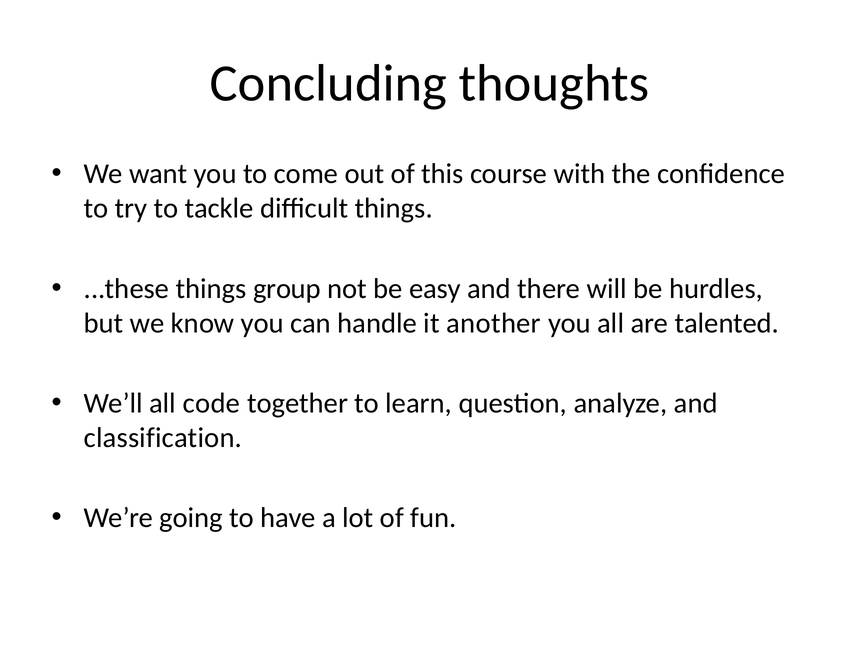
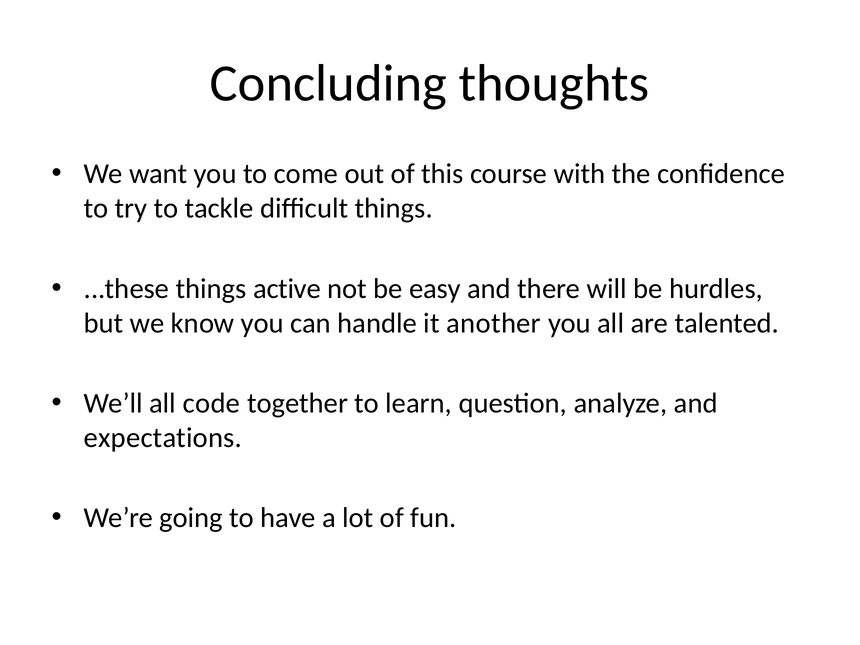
group: group -> active
classification: classification -> expectations
